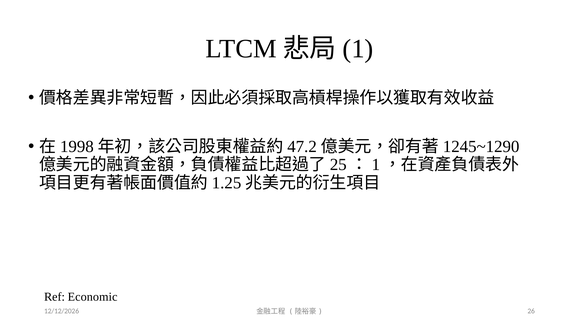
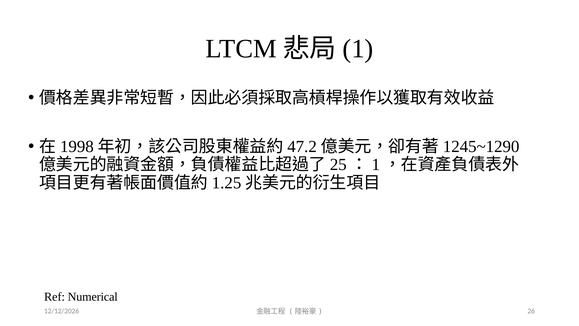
Economic: Economic -> Numerical
